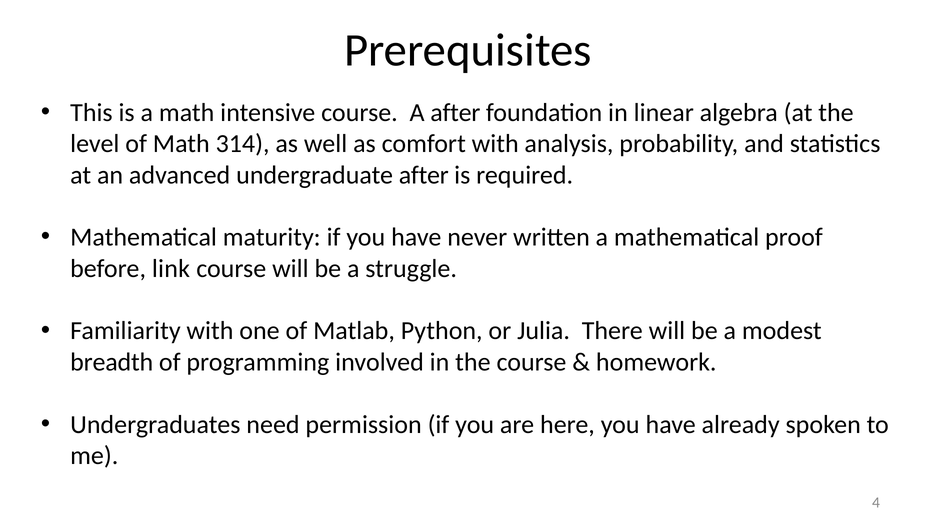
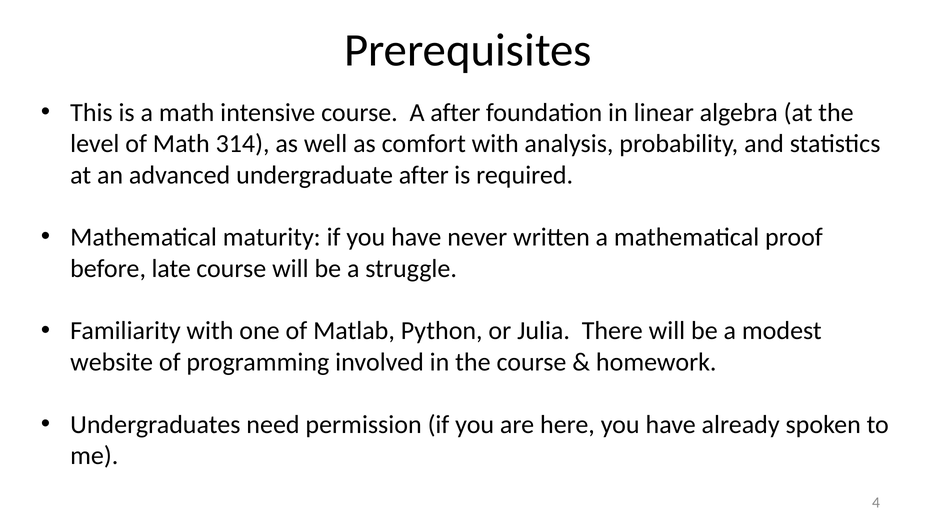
link: link -> late
breadth: breadth -> website
